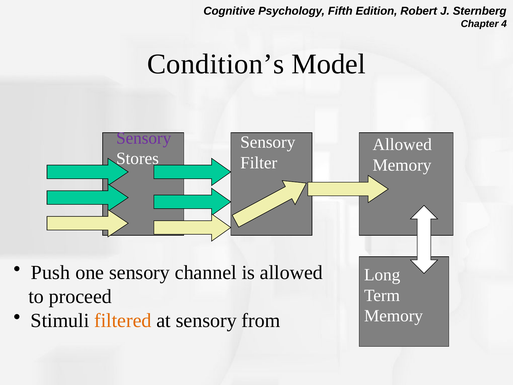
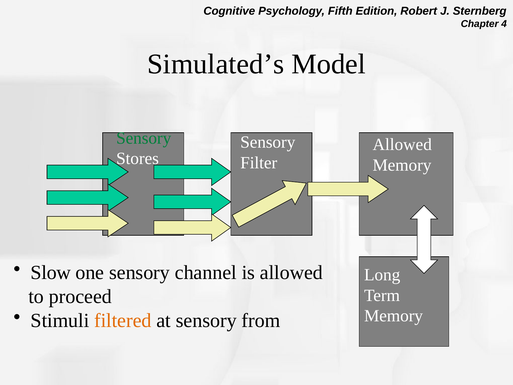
Condition’s: Condition’s -> Simulated’s
Sensory at (144, 138) colour: purple -> green
Push: Push -> Slow
